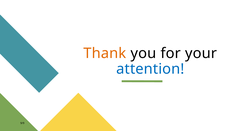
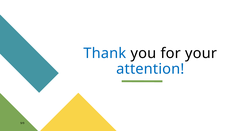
Thank colour: orange -> blue
